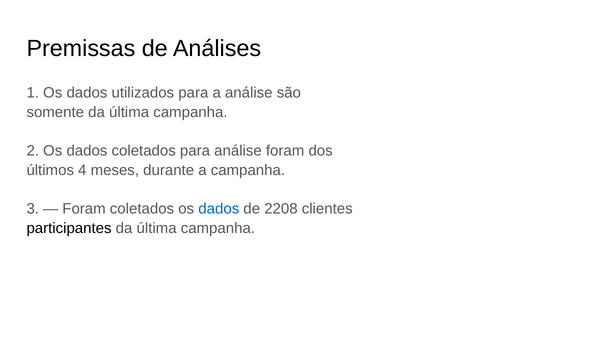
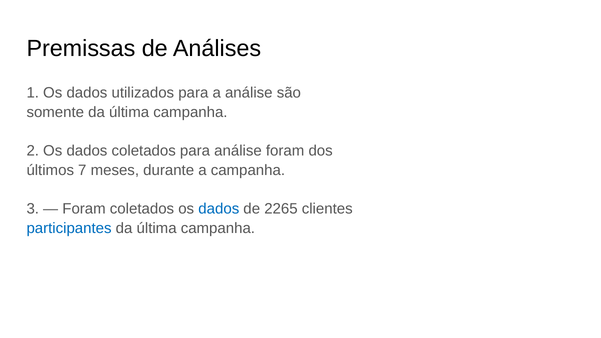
4: 4 -> 7
2208: 2208 -> 2265
participantes colour: black -> blue
